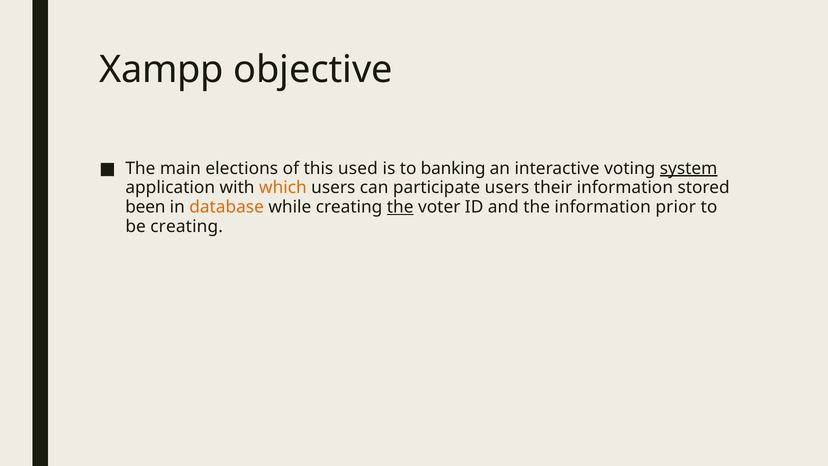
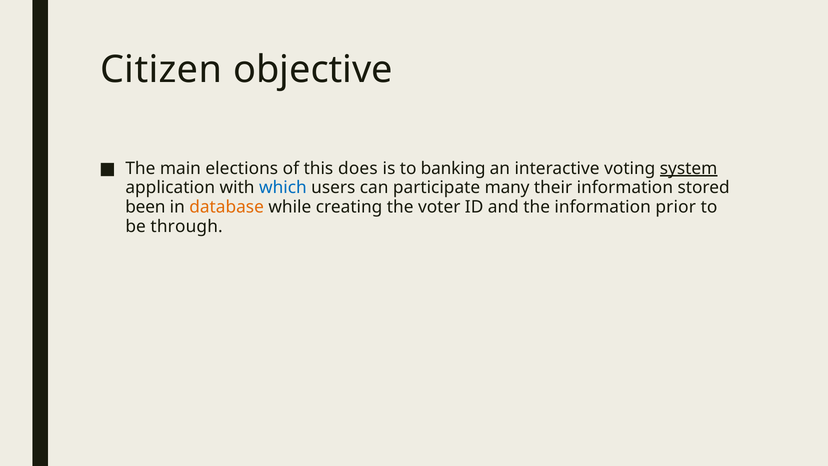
Xampp: Xampp -> Citizen
used: used -> does
which colour: orange -> blue
participate users: users -> many
the at (400, 207) underline: present -> none
be creating: creating -> through
